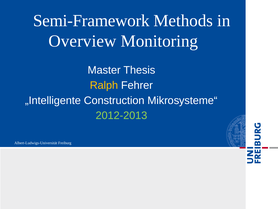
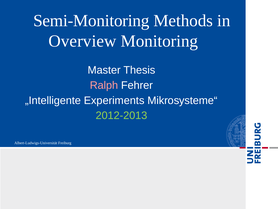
Semi-Framework: Semi-Framework -> Semi-Monitoring
Ralph colour: yellow -> pink
Construction: Construction -> Experiments
